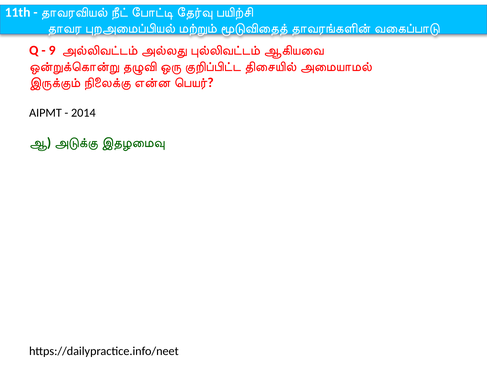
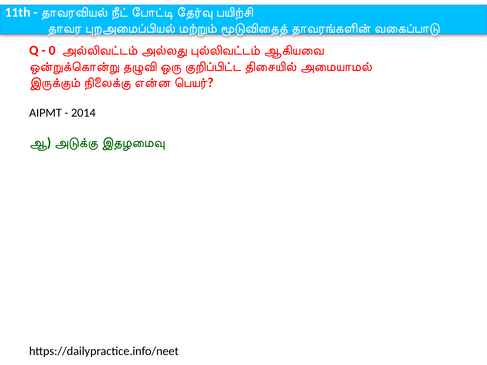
9: 9 -> 0
